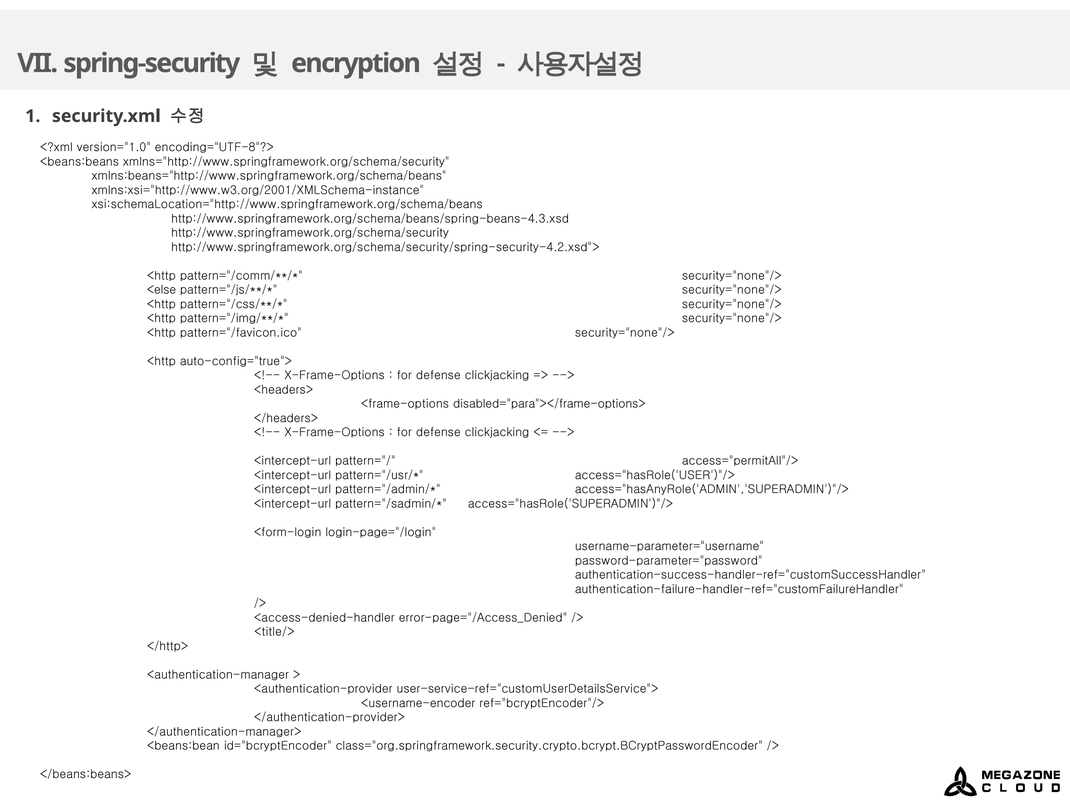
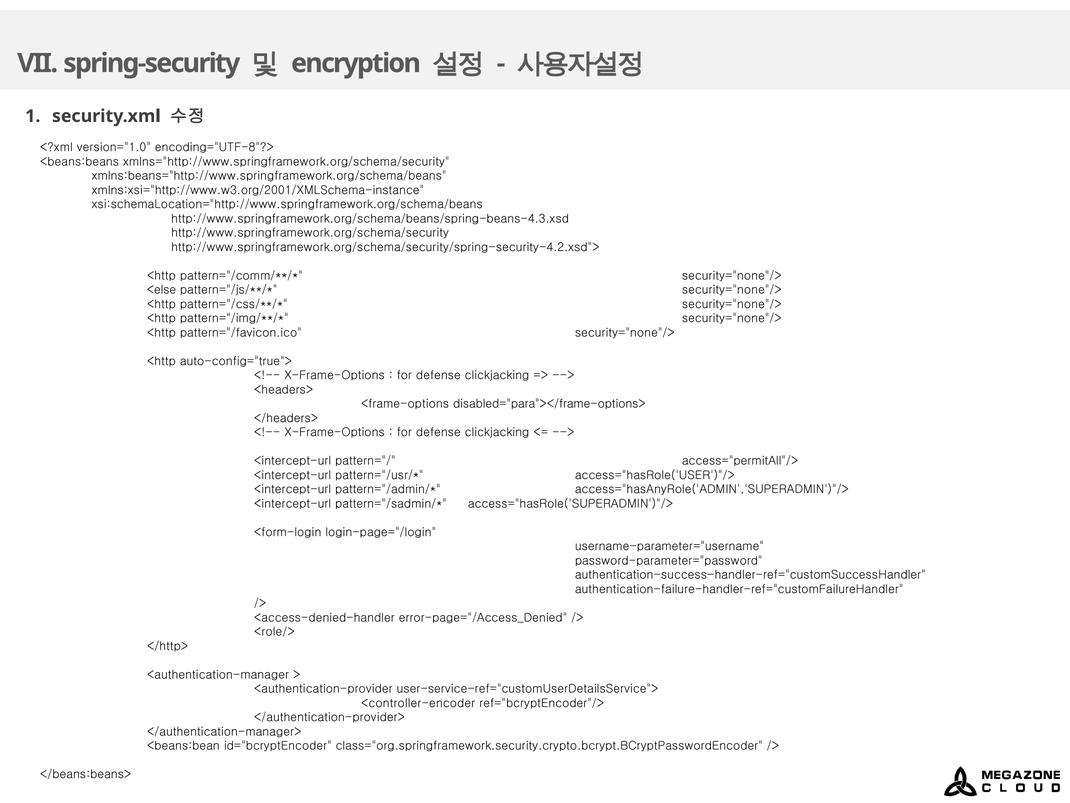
<title/>: <title/> -> <role/>
<username-encoder: <username-encoder -> <controller-encoder
